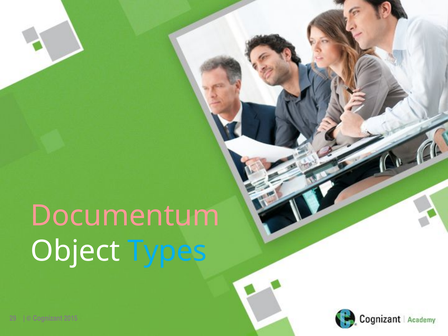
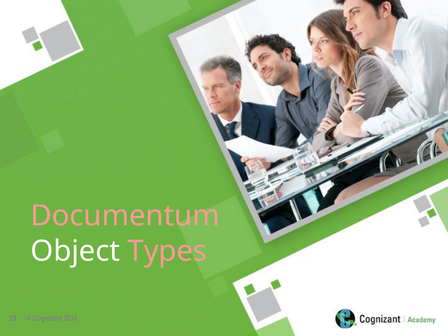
Types colour: light blue -> pink
